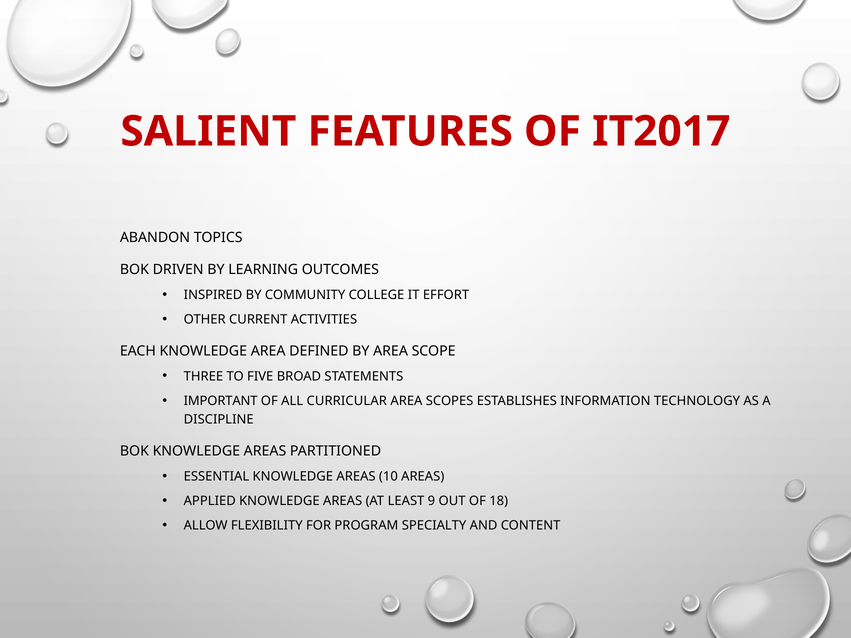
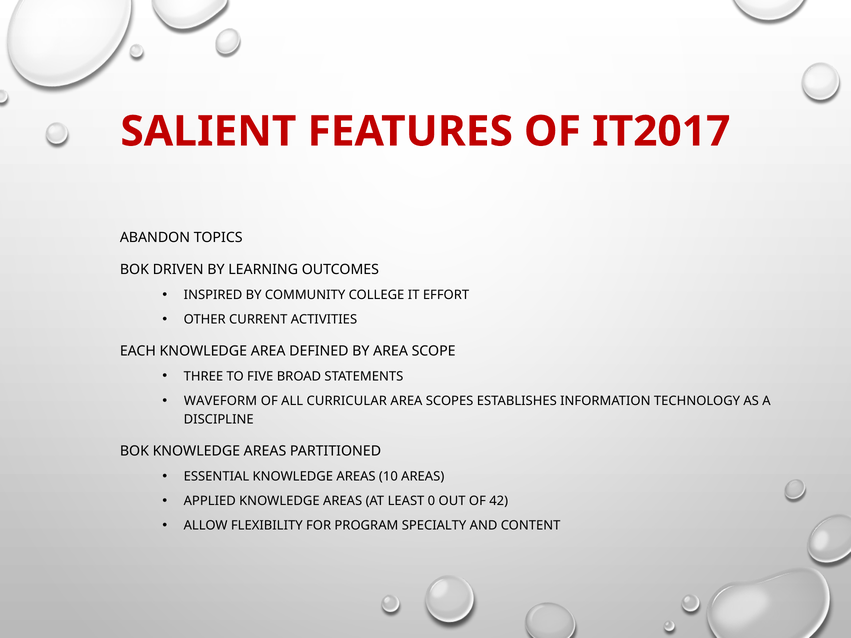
IMPORTANT: IMPORTANT -> WAVEFORM
9: 9 -> 0
18: 18 -> 42
